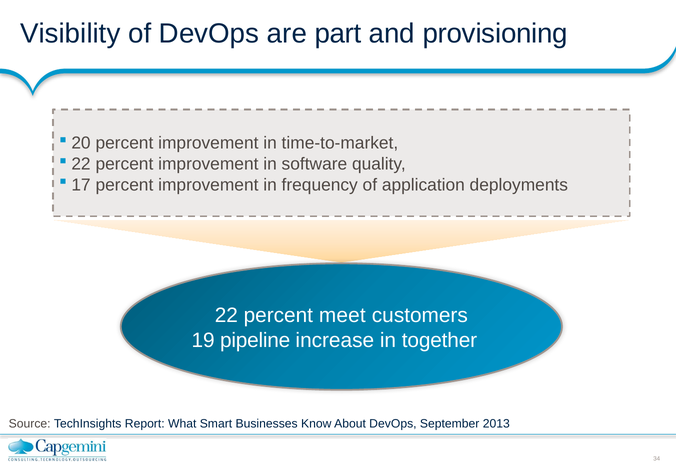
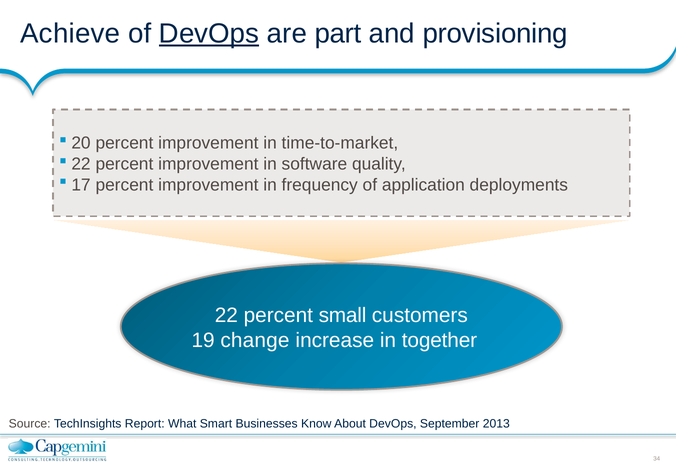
Visibility: Visibility -> Achieve
DevOps at (209, 33) underline: none -> present
meet: meet -> small
pipeline: pipeline -> change
